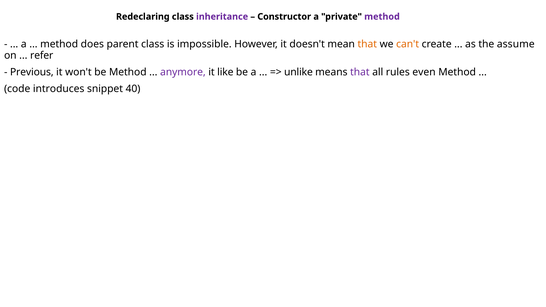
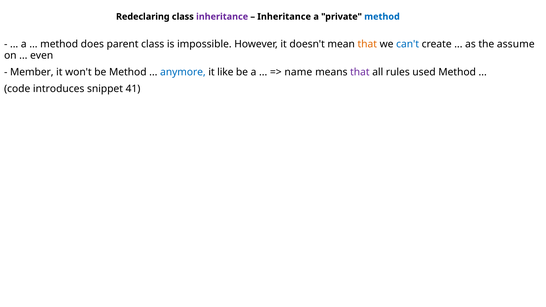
Constructor at (284, 17): Constructor -> Inheritance
method at (382, 17) colour: purple -> blue
can't colour: orange -> blue
refer: refer -> even
Previous: Previous -> Member
anymore colour: purple -> blue
unlike: unlike -> name
even: even -> used
40: 40 -> 41
